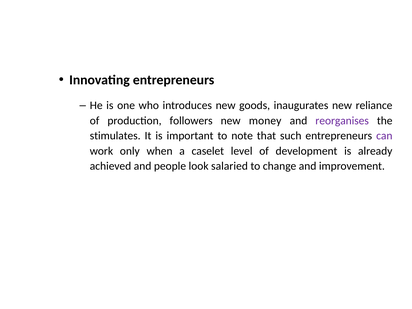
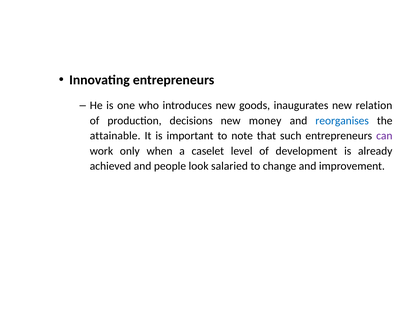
reliance: reliance -> relation
followers: followers -> decisions
reorganises colour: purple -> blue
stimulates: stimulates -> attainable
